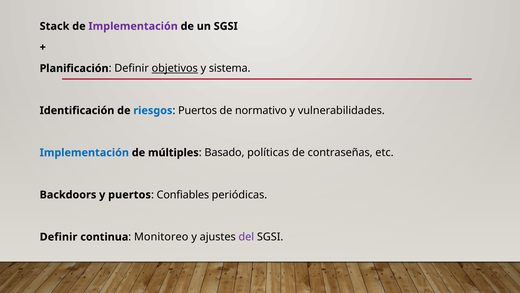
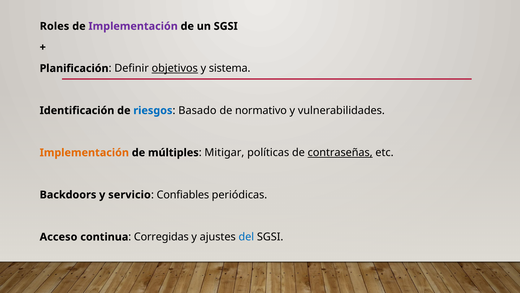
Stack: Stack -> Roles
Puertos at (198, 110): Puertos -> Basado
Implementación at (84, 152) colour: blue -> orange
Basado: Basado -> Mitigar
contraseñas underline: none -> present
y puertos: puertos -> servicio
Definir at (59, 237): Definir -> Acceso
Monitoreo: Monitoreo -> Corregidas
del colour: purple -> blue
